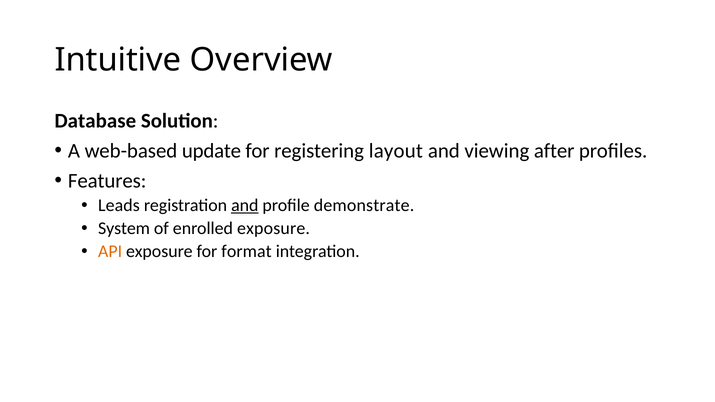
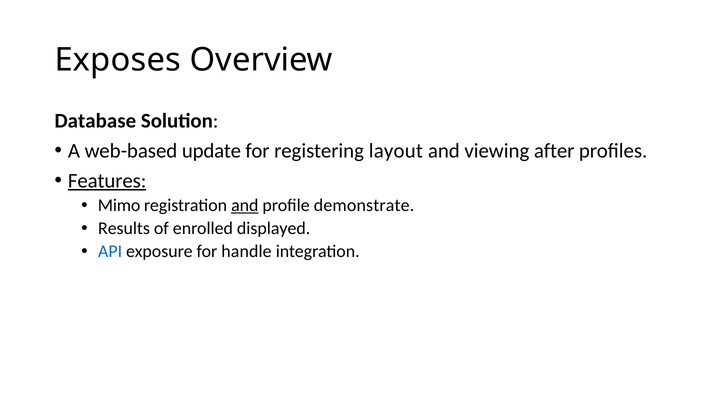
Intuitive: Intuitive -> Exposes
Features underline: none -> present
Leads: Leads -> Mimo
System: System -> Results
enrolled exposure: exposure -> displayed
API colour: orange -> blue
format: format -> handle
